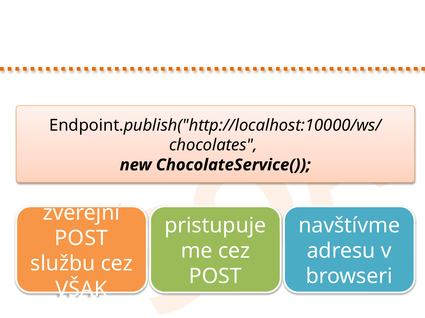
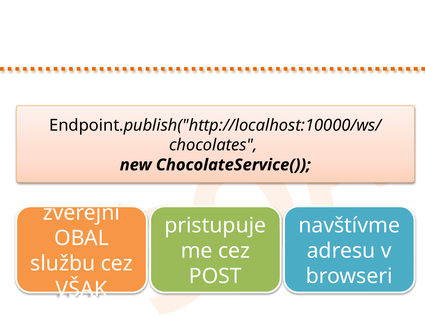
POST at (81, 239): POST -> OBAL
